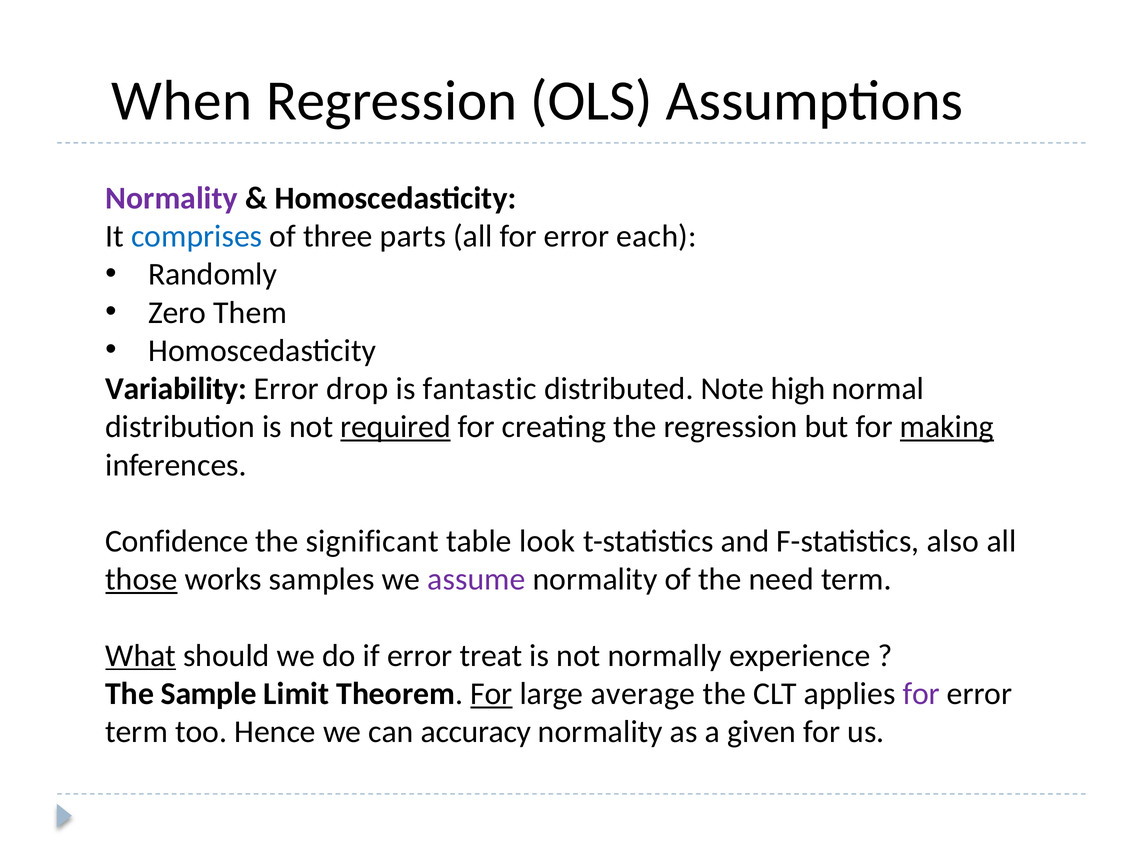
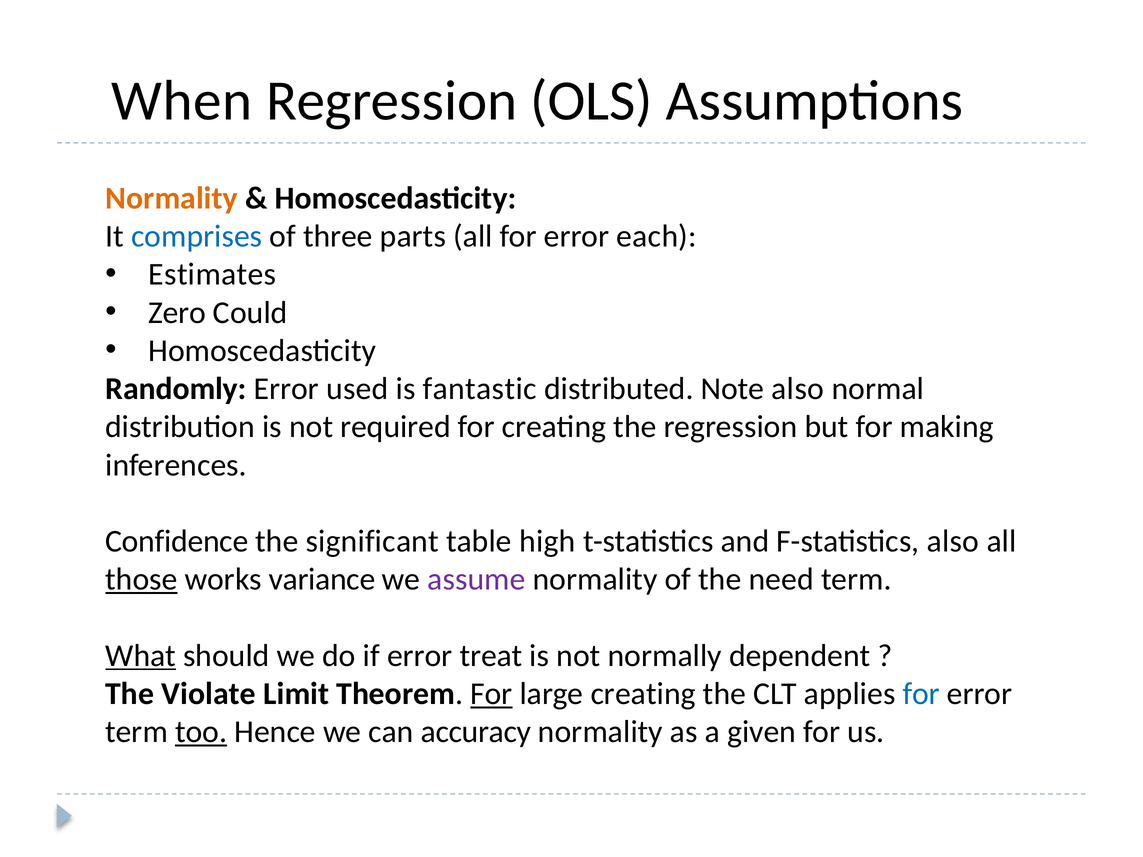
Normality at (172, 198) colour: purple -> orange
Randomly: Randomly -> Estimates
Them: Them -> Could
Variability: Variability -> Randomly
drop: drop -> used
Note high: high -> also
required underline: present -> none
making underline: present -> none
look: look -> high
samples: samples -> variance
experience: experience -> dependent
Sample: Sample -> Violate
large average: average -> creating
for at (921, 694) colour: purple -> blue
too underline: none -> present
